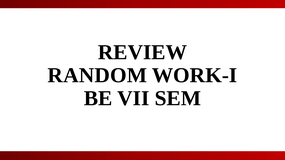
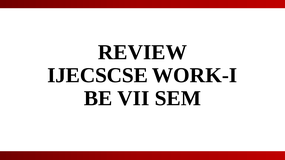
RANDOM: RANDOM -> IJECSCSE
